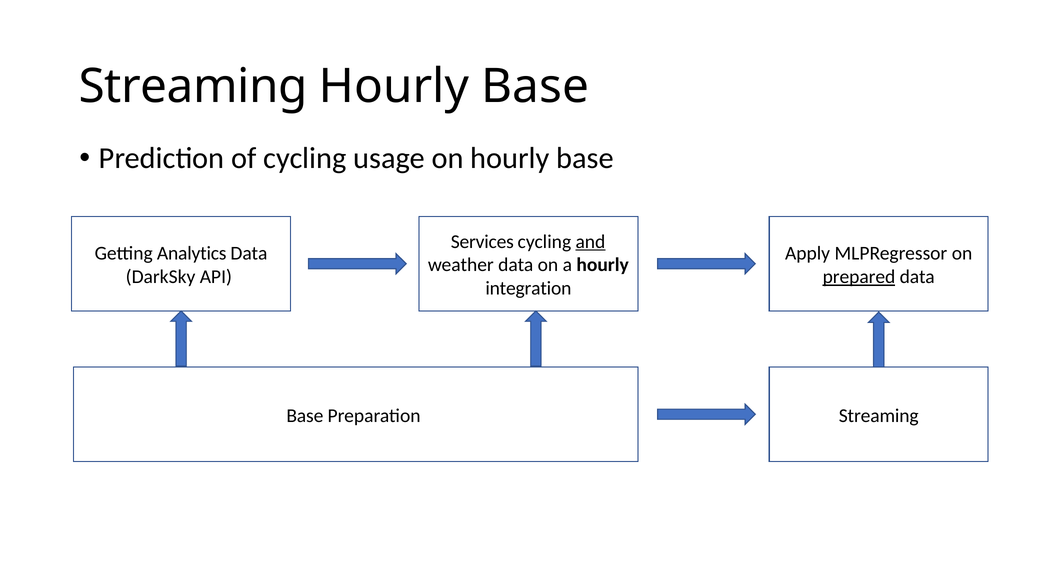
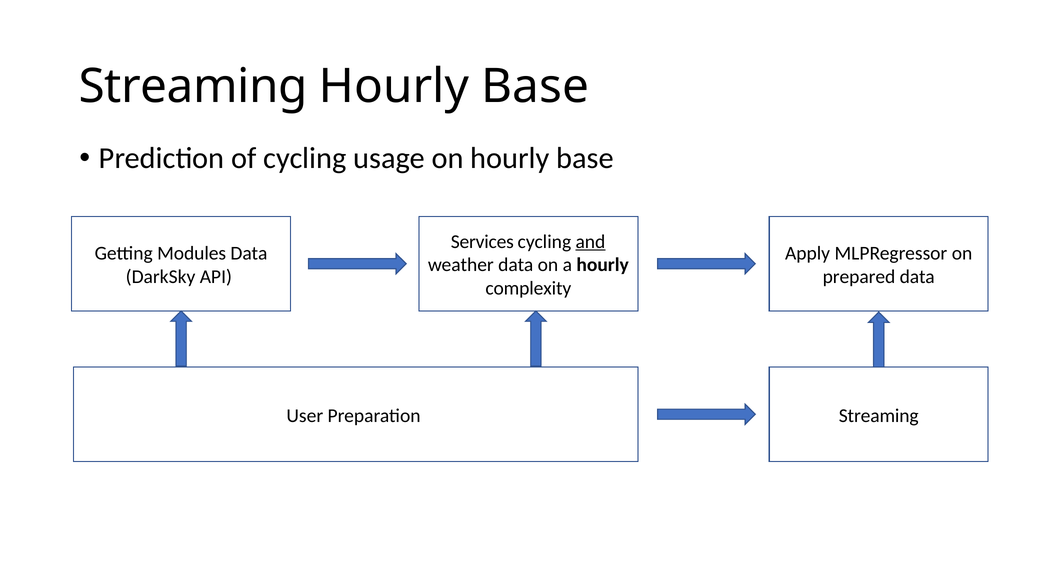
Analytics: Analytics -> Modules
prepared underline: present -> none
integration: integration -> complexity
Base at (305, 416): Base -> User
